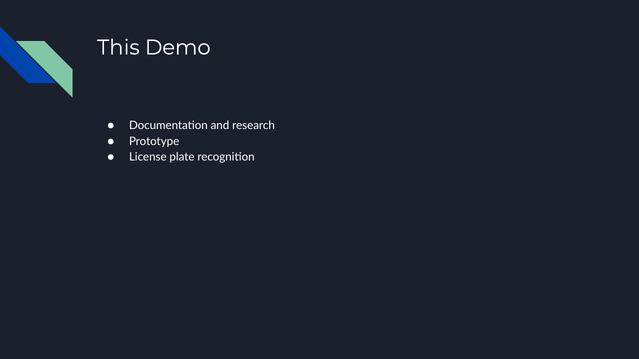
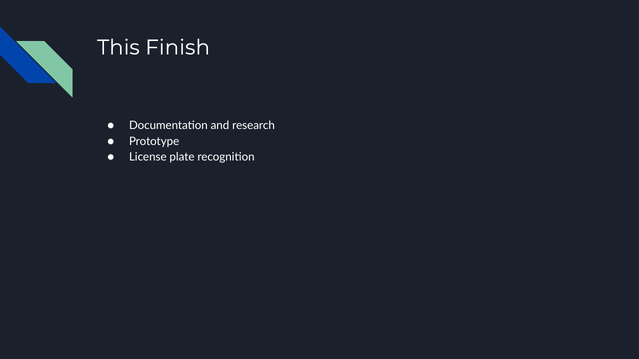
Demo: Demo -> Finish
